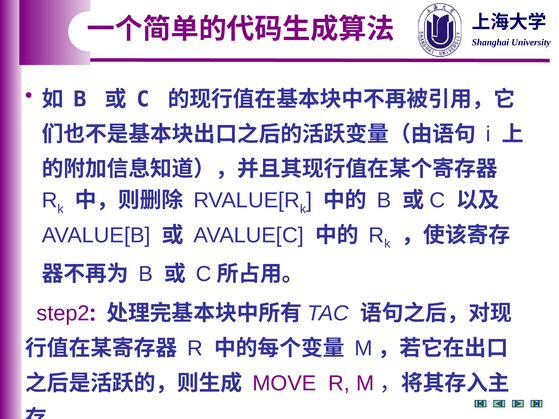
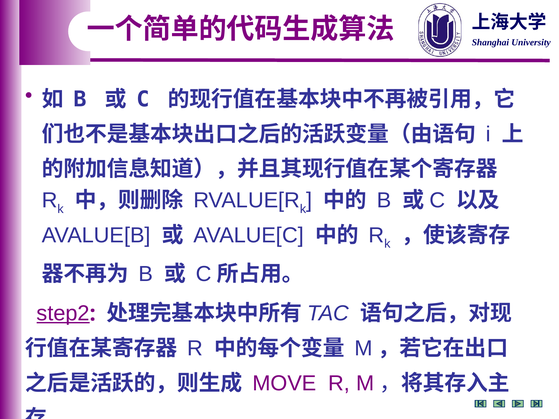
step2 underline: none -> present
